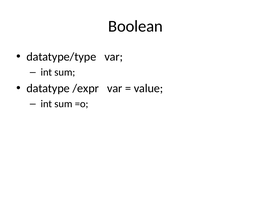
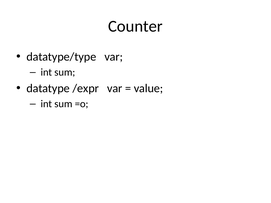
Boolean: Boolean -> Counter
